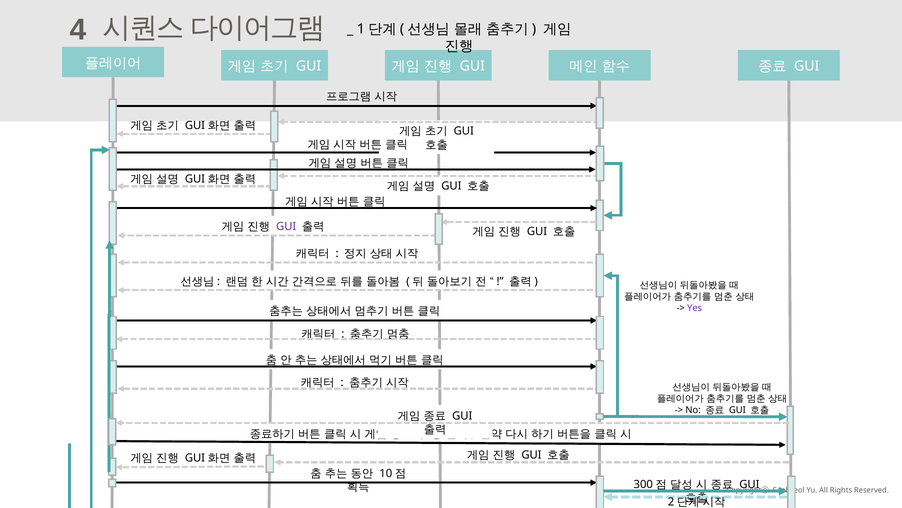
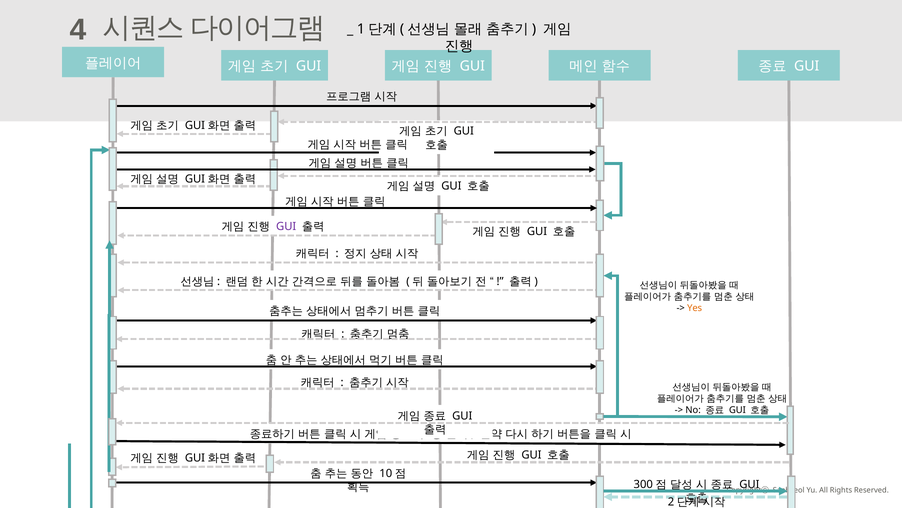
Yes colour: purple -> orange
